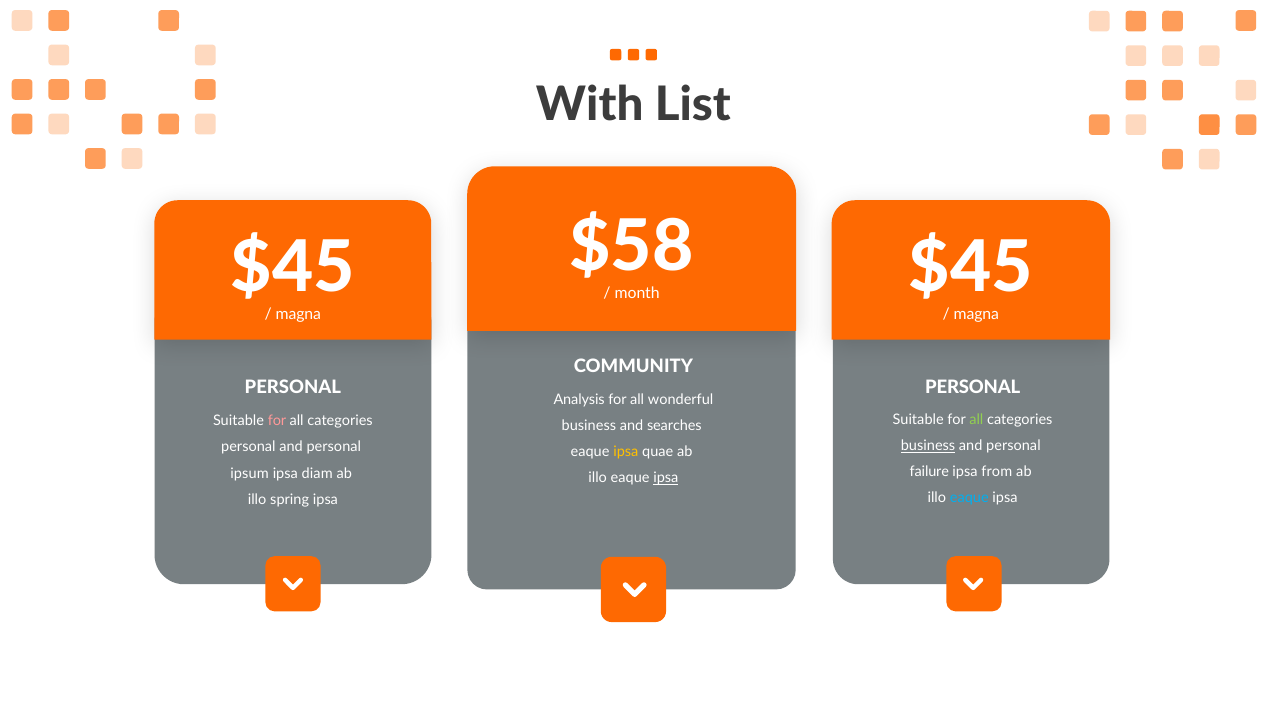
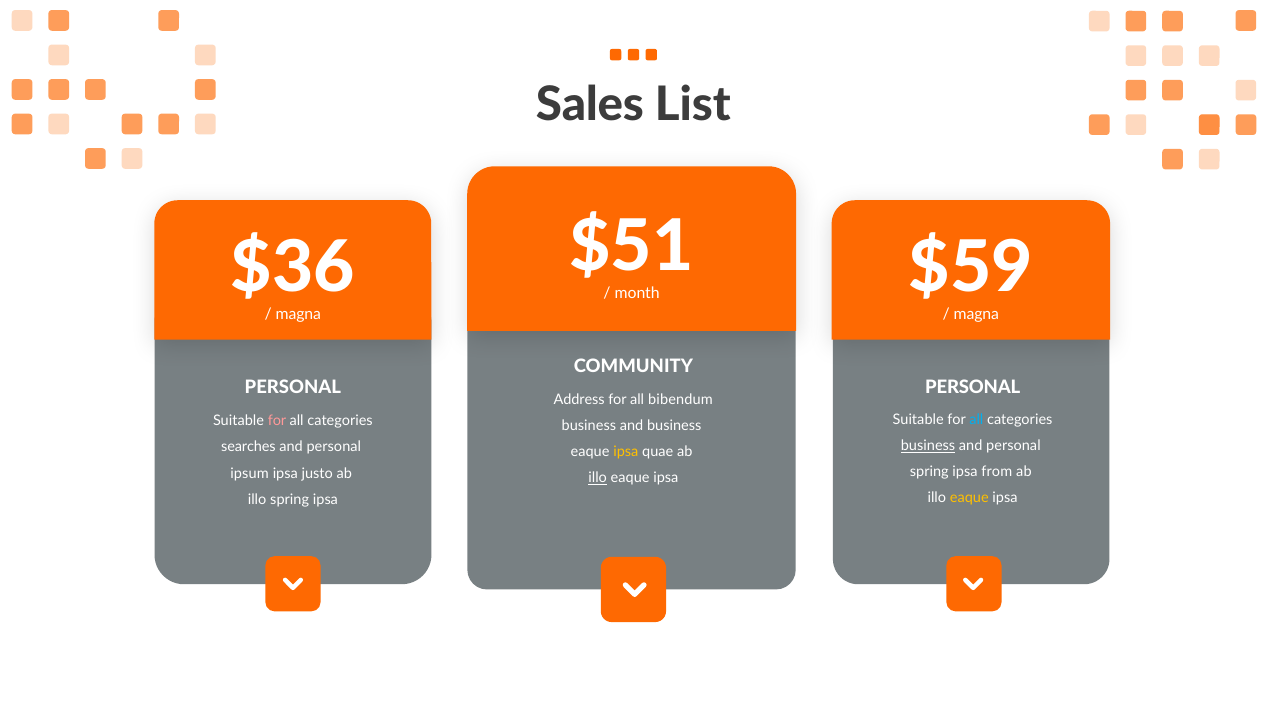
With: With -> Sales
$58: $58 -> $51
$45 at (293, 268): $45 -> $36
$45 at (971, 268): $45 -> $59
Analysis: Analysis -> Address
wonderful: wonderful -> bibendum
all at (976, 419) colour: light green -> light blue
and searches: searches -> business
personal at (248, 447): personal -> searches
failure at (929, 472): failure -> spring
diam: diam -> justo
illo at (598, 478) underline: none -> present
ipsa at (666, 478) underline: present -> none
eaque at (969, 498) colour: light blue -> yellow
